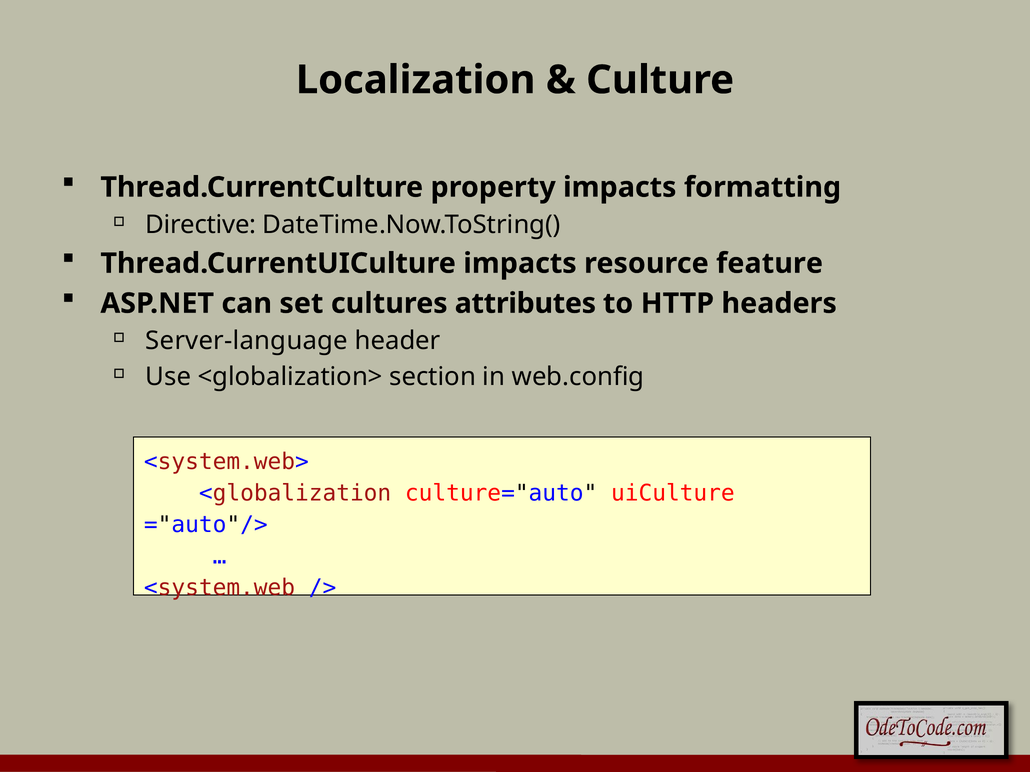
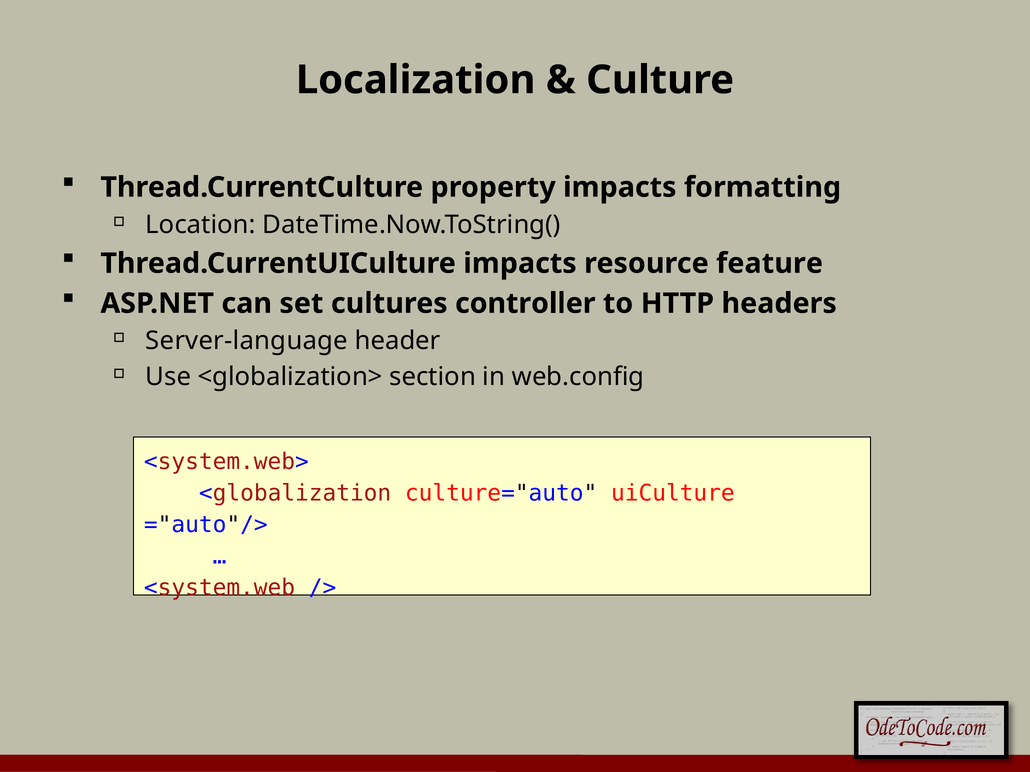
Directive: Directive -> Location
attributes: attributes -> controller
